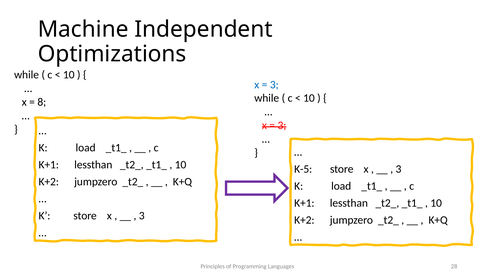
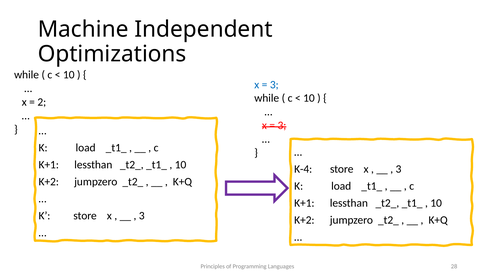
8: 8 -> 2
K-5: K-5 -> K-4
